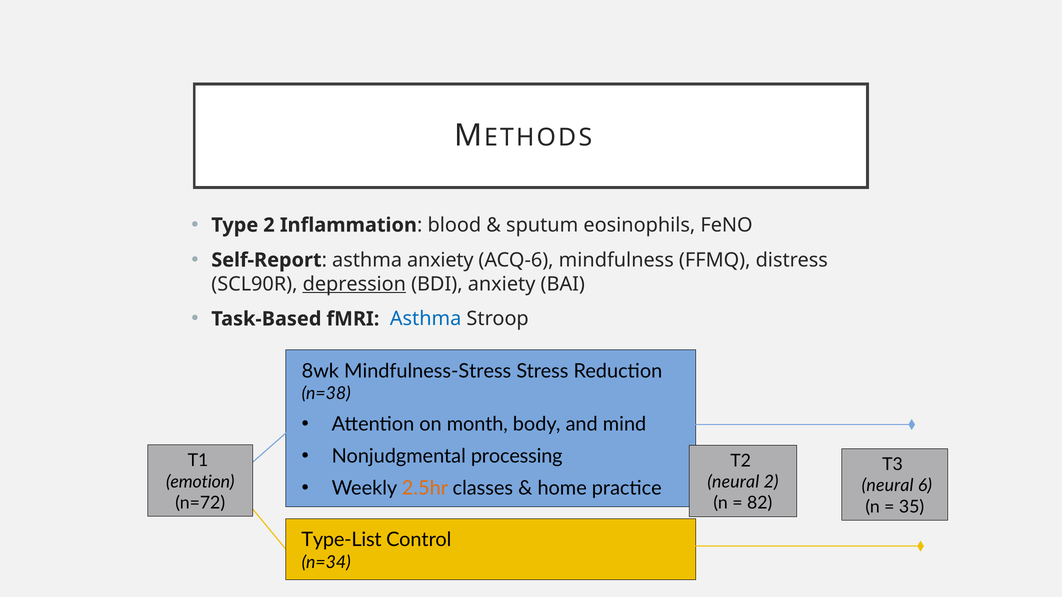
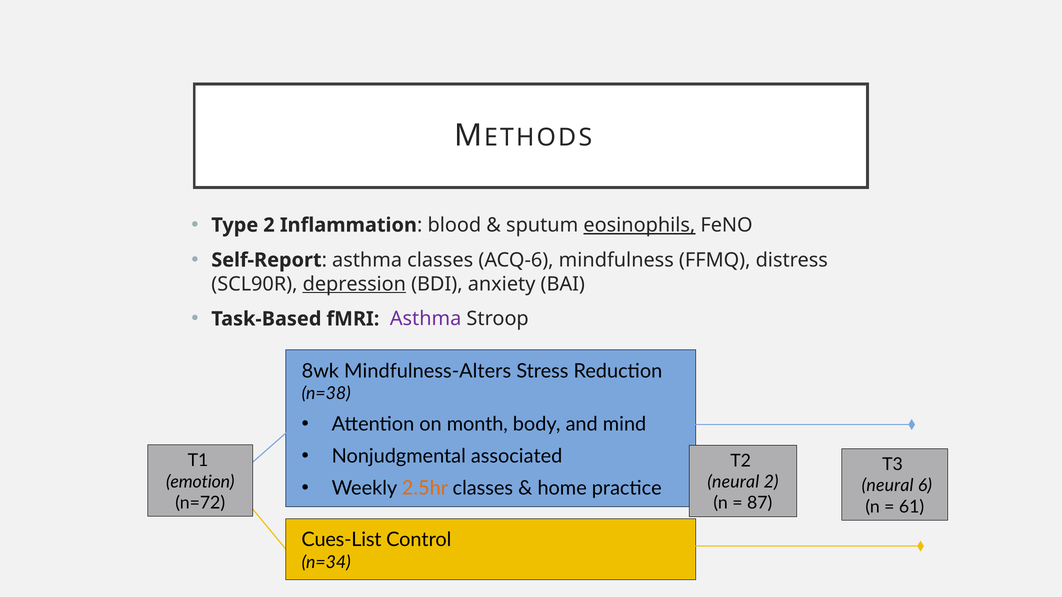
eosinophils underline: none -> present
asthma anxiety: anxiety -> classes
Asthma at (426, 319) colour: blue -> purple
Mindfulness-Stress: Mindfulness-Stress -> Mindfulness-Alters
processing: processing -> associated
82: 82 -> 87
35: 35 -> 61
Type-List: Type-List -> Cues-List
